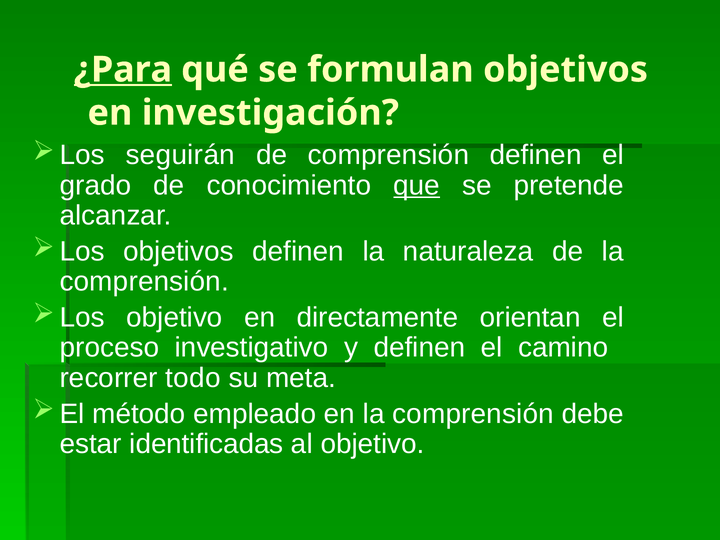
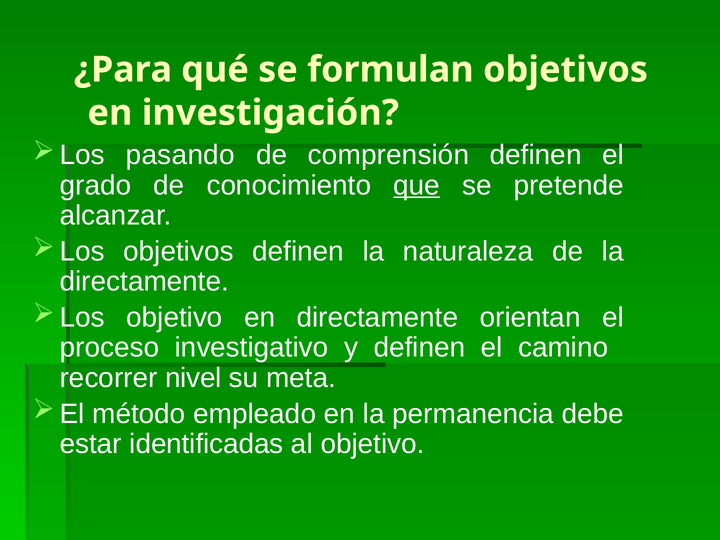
¿Para underline: present -> none
seguirán: seguirán -> pasando
comprensión at (144, 282): comprensión -> directamente
todo: todo -> nivel
en la comprensión: comprensión -> permanencia
